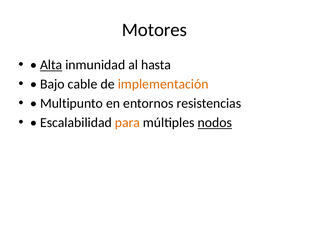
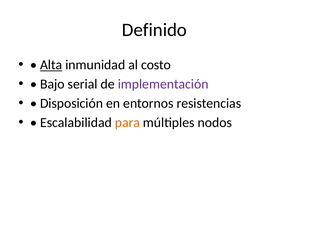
Motores: Motores -> Definido
hasta: hasta -> costo
cable: cable -> serial
implementación colour: orange -> purple
Multipunto: Multipunto -> Disposición
nodos underline: present -> none
